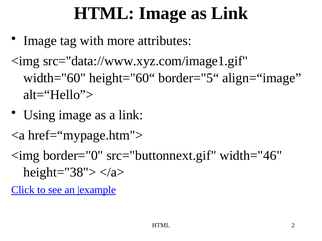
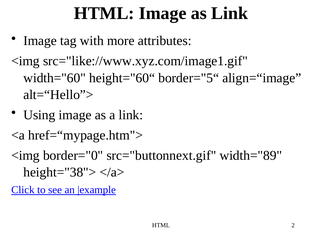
src="data://www.xyz.com/image1.gif: src="data://www.xyz.com/image1.gif -> src="like://www.xyz.com/image1.gif
width="46: width="46 -> width="89
